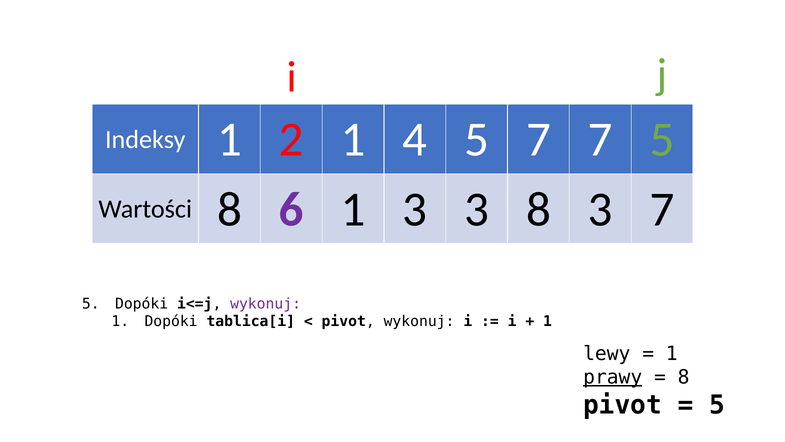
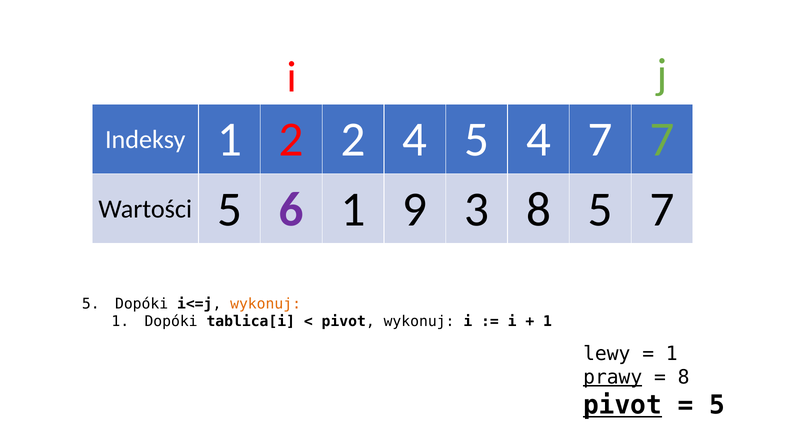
2 1: 1 -> 2
5 7: 7 -> 4
7 5: 5 -> 7
Wartości 8: 8 -> 5
1 3: 3 -> 9
8 3: 3 -> 5
wykonuj at (266, 304) colour: purple -> orange
pivot at (623, 405) underline: none -> present
